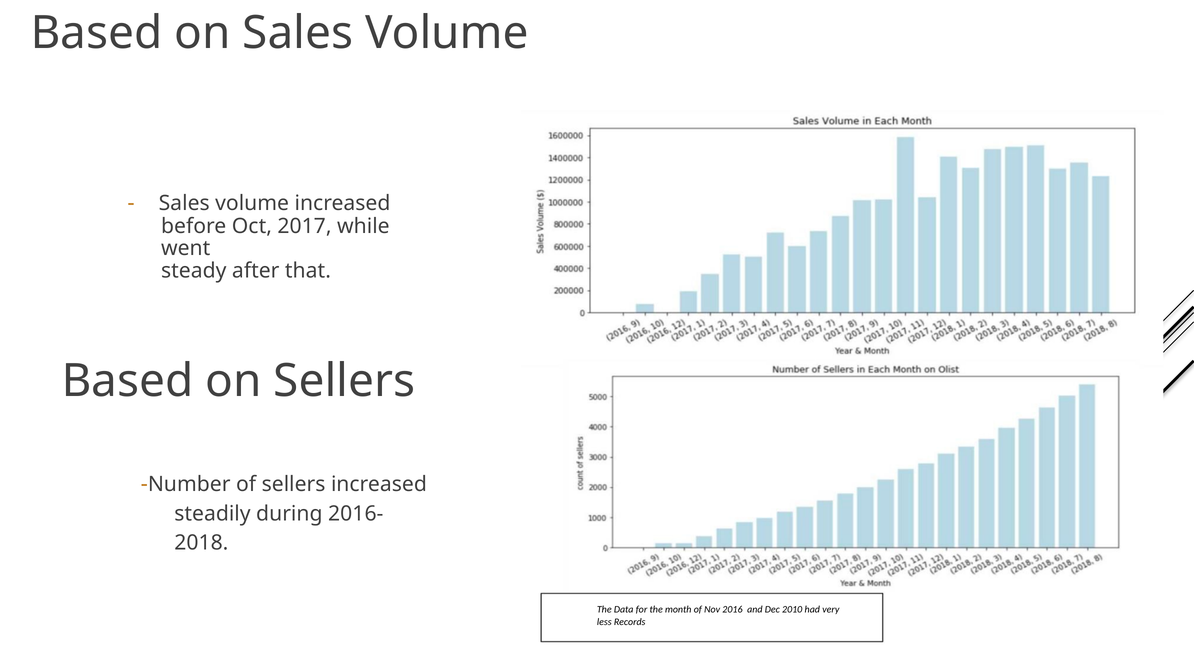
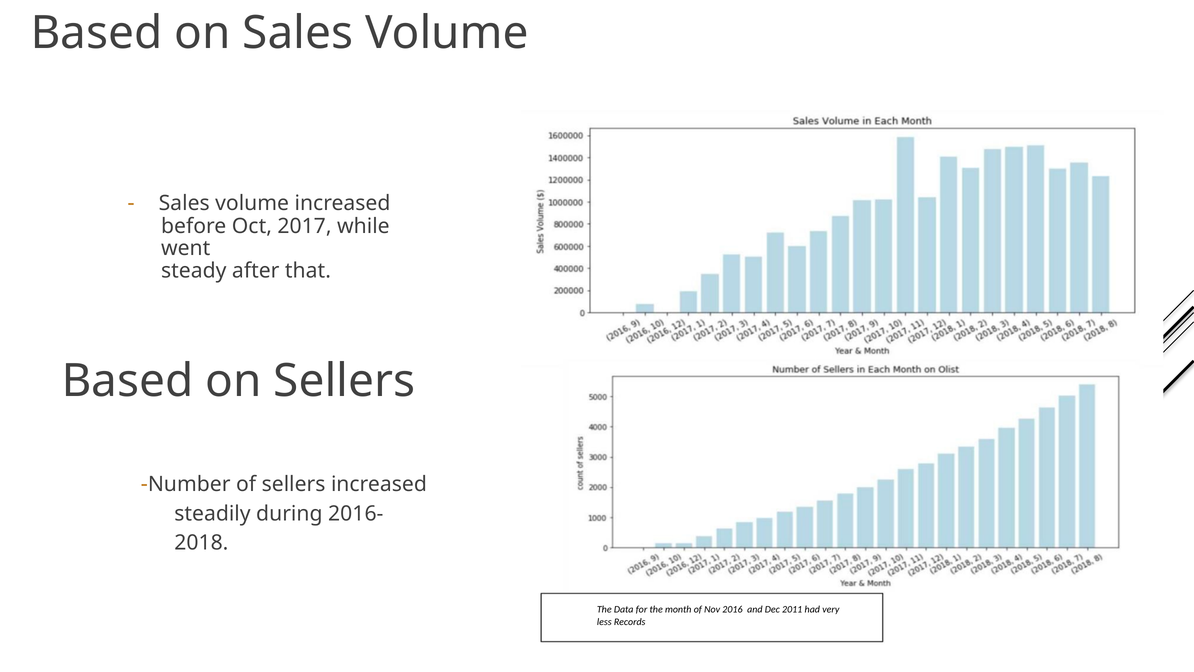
2010: 2010 -> 2011
